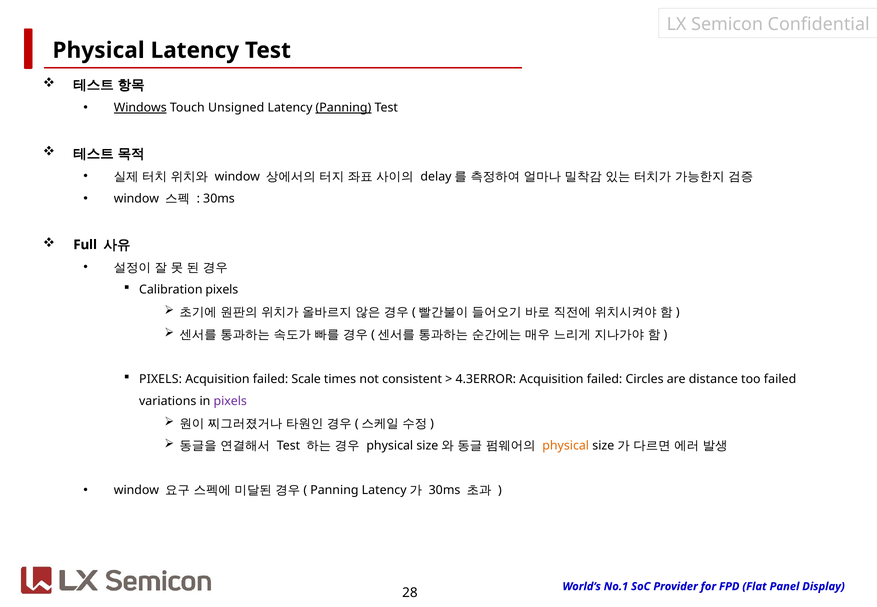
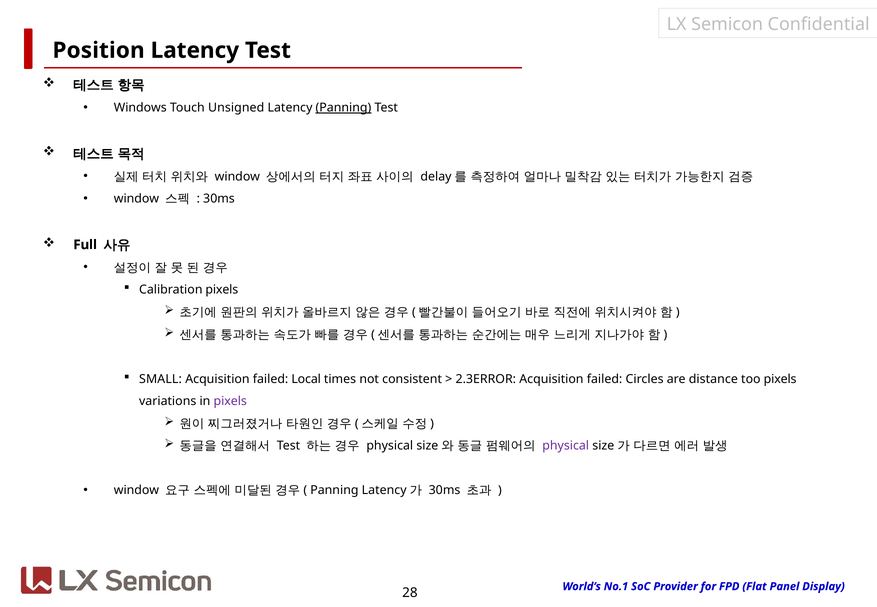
Physical at (99, 50): Physical -> Position
Windows underline: present -> none
PIXELS at (161, 379): PIXELS -> SMALL
Scale: Scale -> Local
4.3ERROR: 4.3ERROR -> 2.3ERROR
too failed: failed -> pixels
physical at (566, 446) colour: orange -> purple
